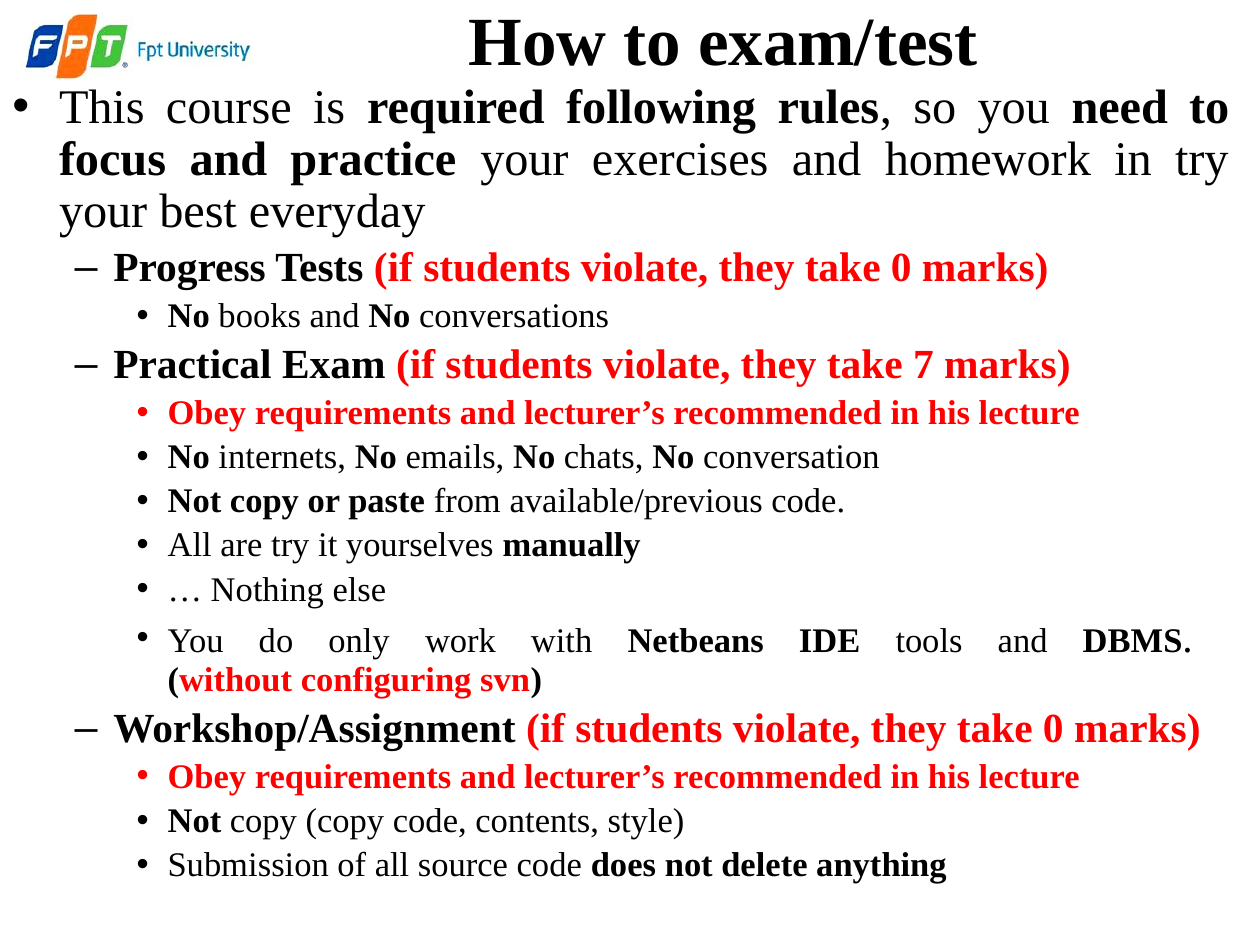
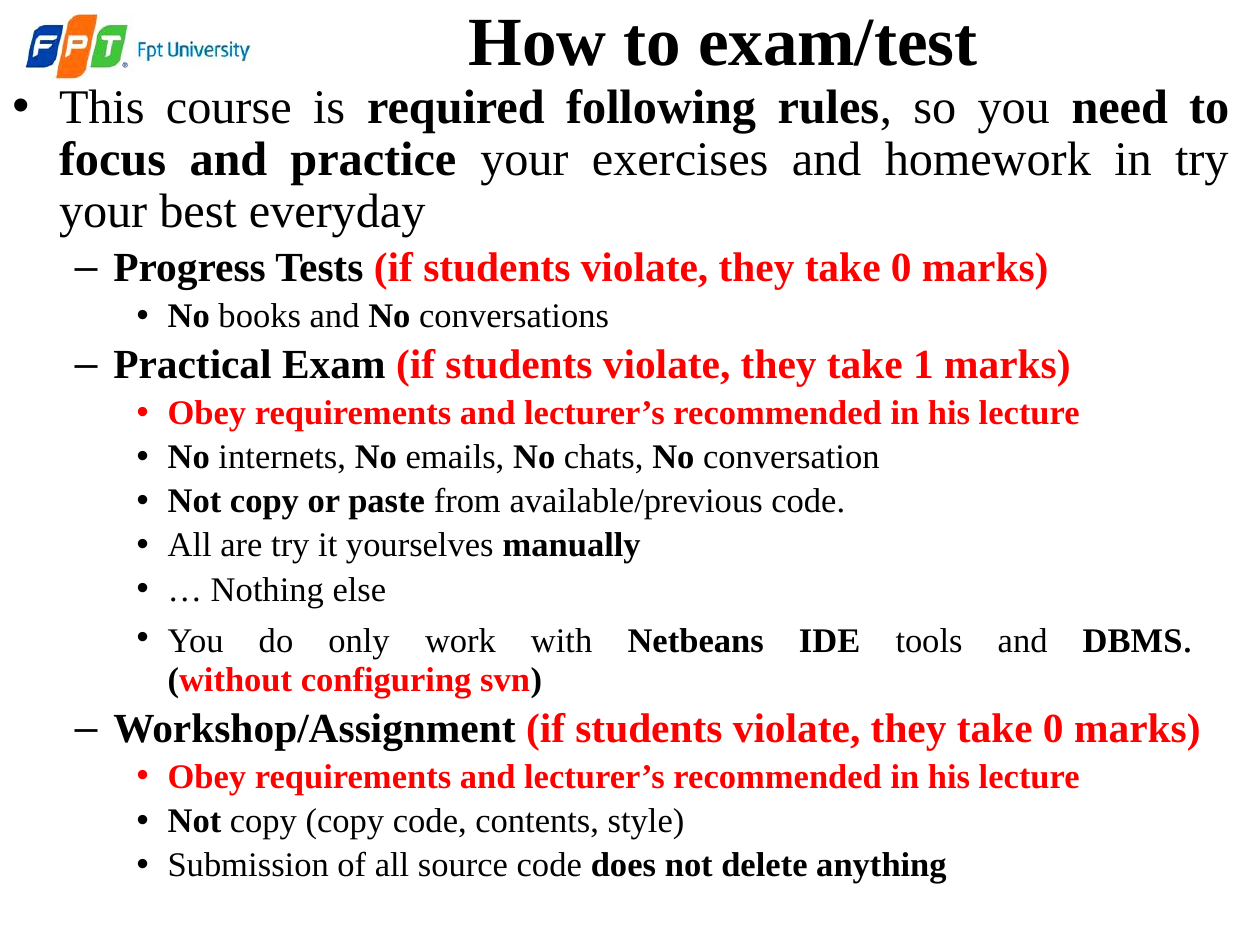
7: 7 -> 1
